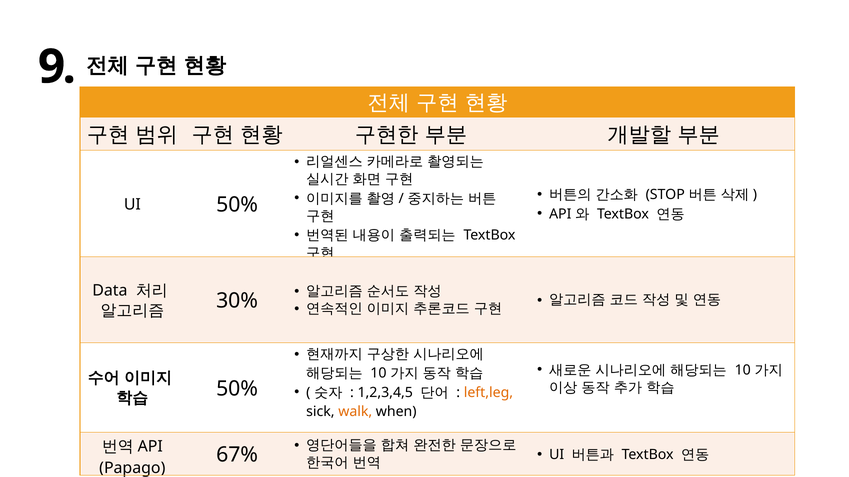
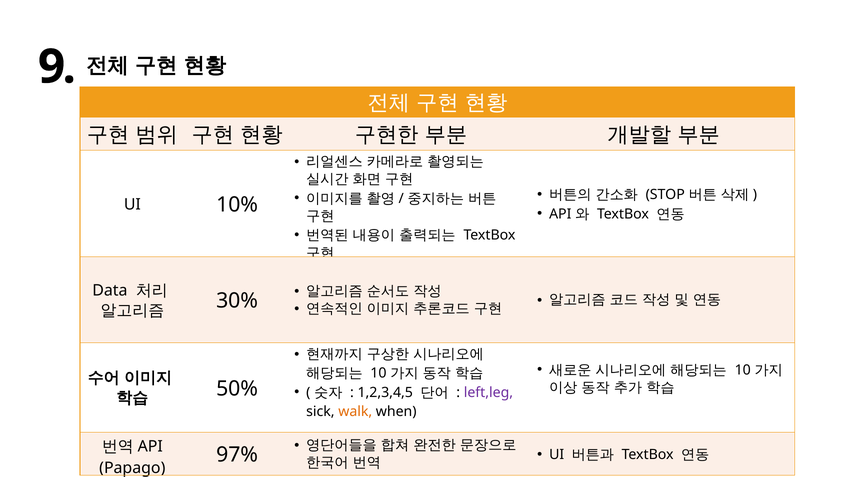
UI 50%: 50% -> 10%
left,leg colour: orange -> purple
67%: 67% -> 97%
